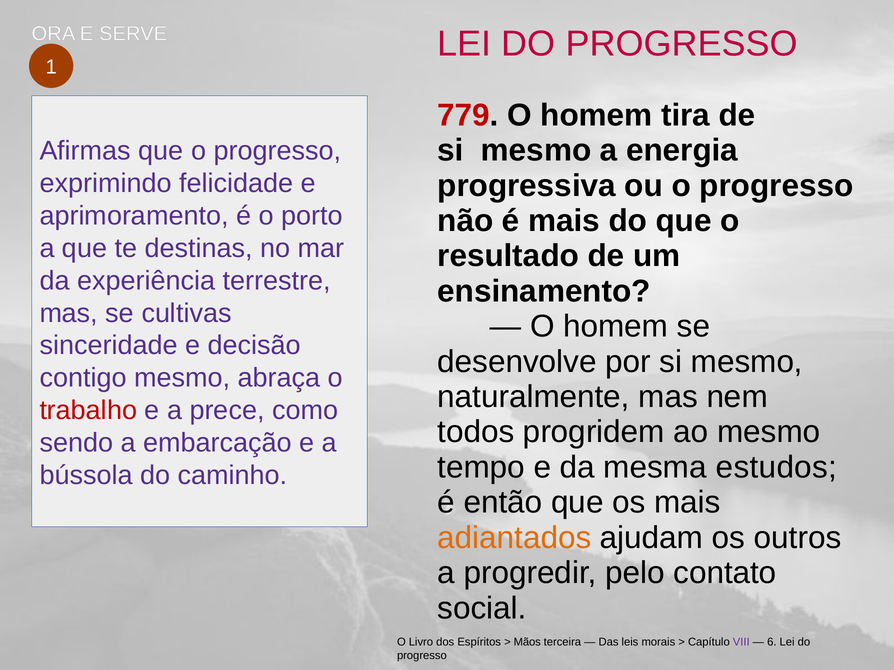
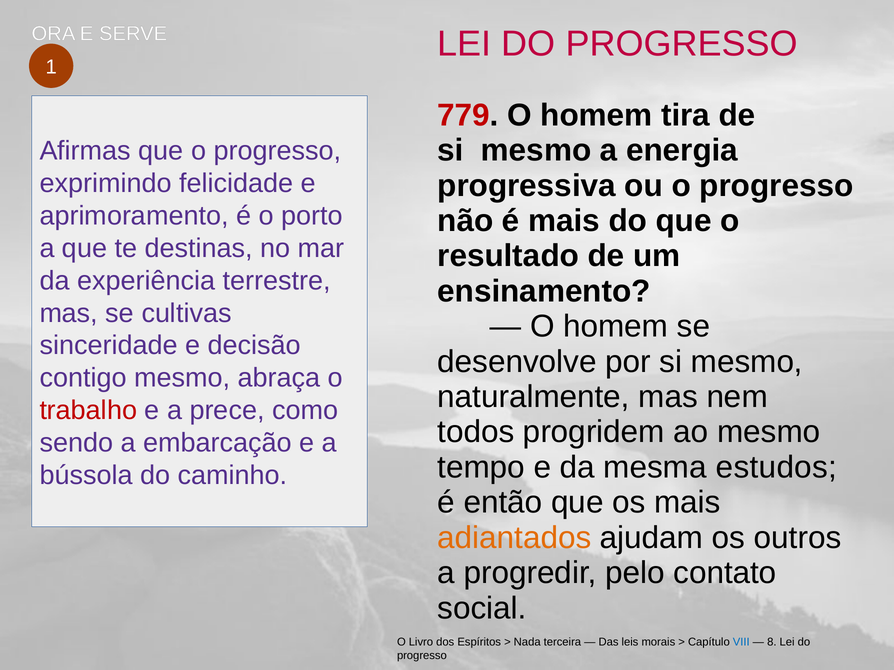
Mãos: Mãos -> Nada
VIII colour: purple -> blue
6: 6 -> 8
